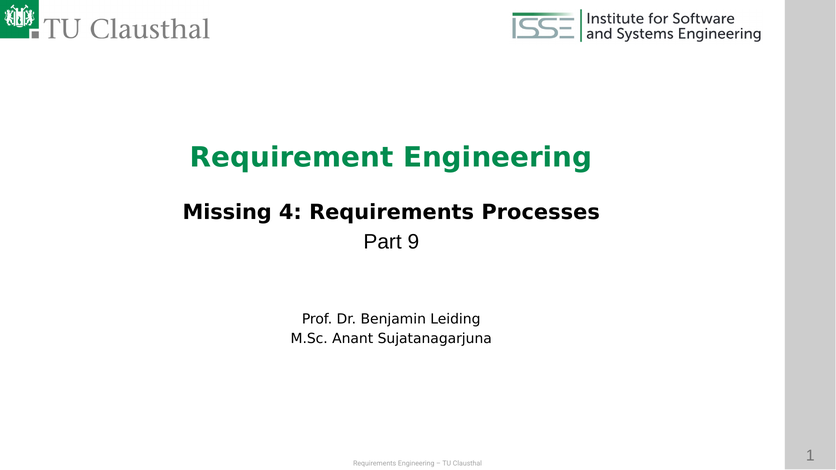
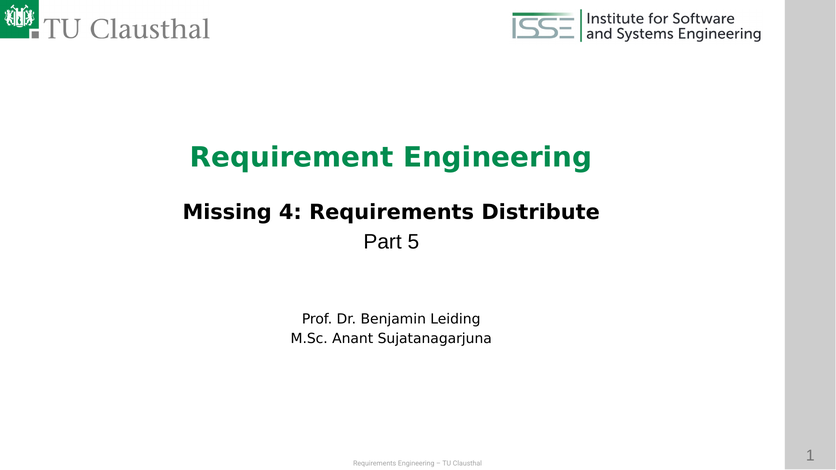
Processes: Processes -> Distribute
9: 9 -> 5
